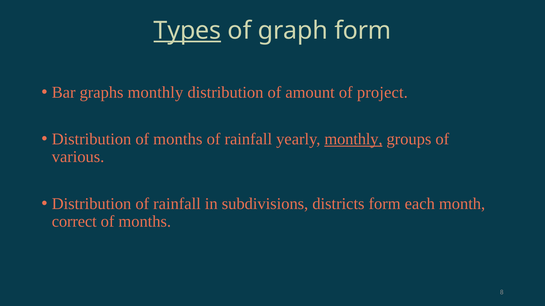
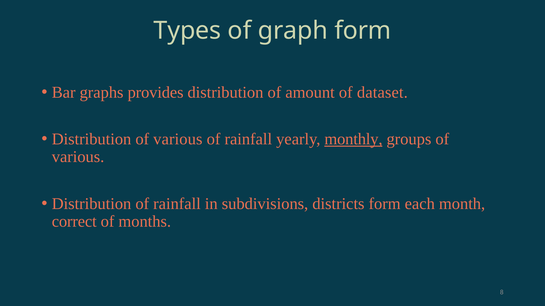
Types underline: present -> none
graphs monthly: monthly -> provides
project: project -> dataset
Distribution of months: months -> various
